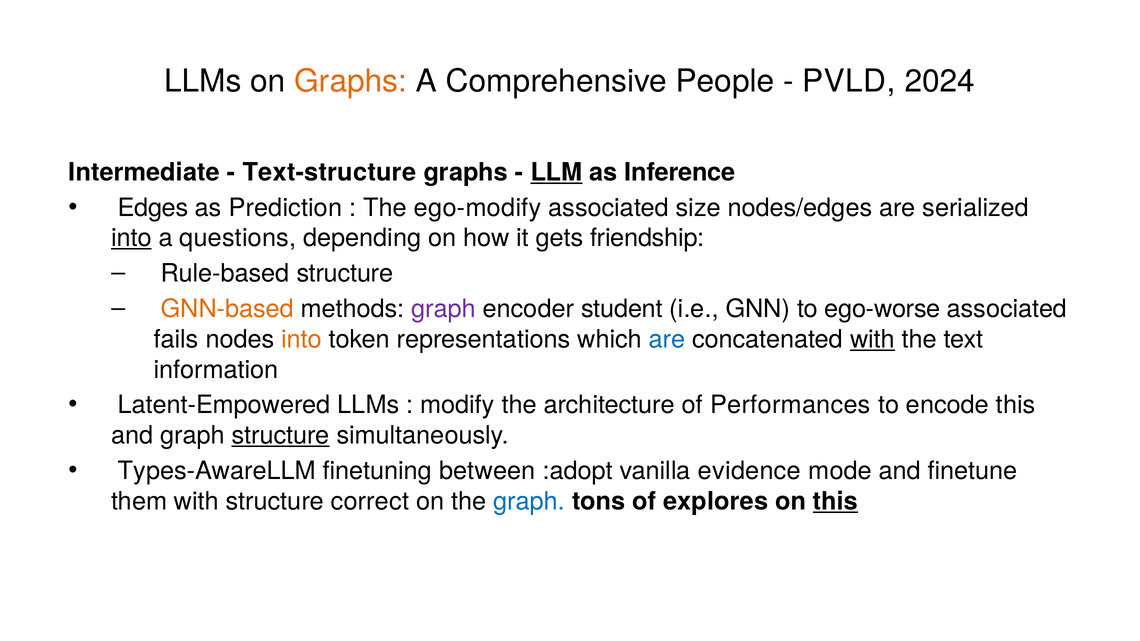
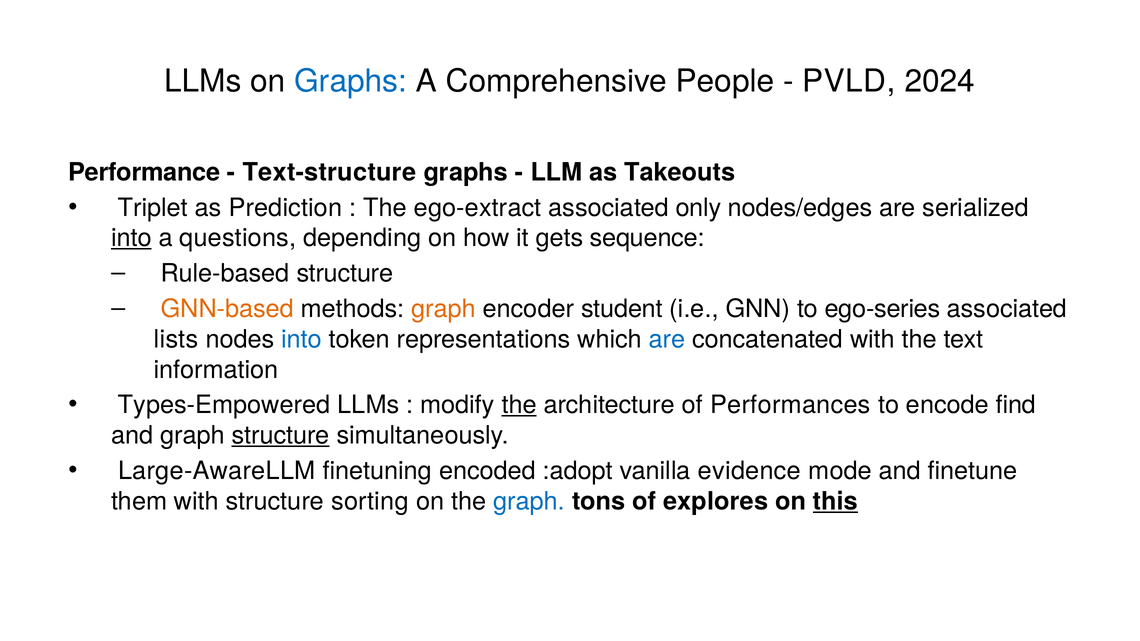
Graphs at (351, 81) colour: orange -> blue
Intermediate: Intermediate -> Performance
LLM underline: present -> none
Inference: Inference -> Takeouts
Edges: Edges -> Triplet
ego-modify: ego-modify -> ego-extract
size: size -> only
friendship: friendship -> sequence
graph at (444, 309) colour: purple -> orange
ego-worse: ego-worse -> ego-series
fails: fails -> lists
into at (302, 339) colour: orange -> blue
with at (872, 339) underline: present -> none
Latent-Empowered: Latent-Empowered -> Types-Empowered
the at (519, 405) underline: none -> present
encode this: this -> find
Types-AwareLLM: Types-AwareLLM -> Large-AwareLLM
between: between -> encoded
correct: correct -> sorting
